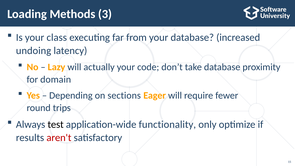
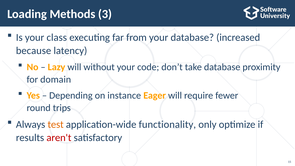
undoing: undoing -> because
actually: actually -> without
sections: sections -> instance
test colour: black -> orange
